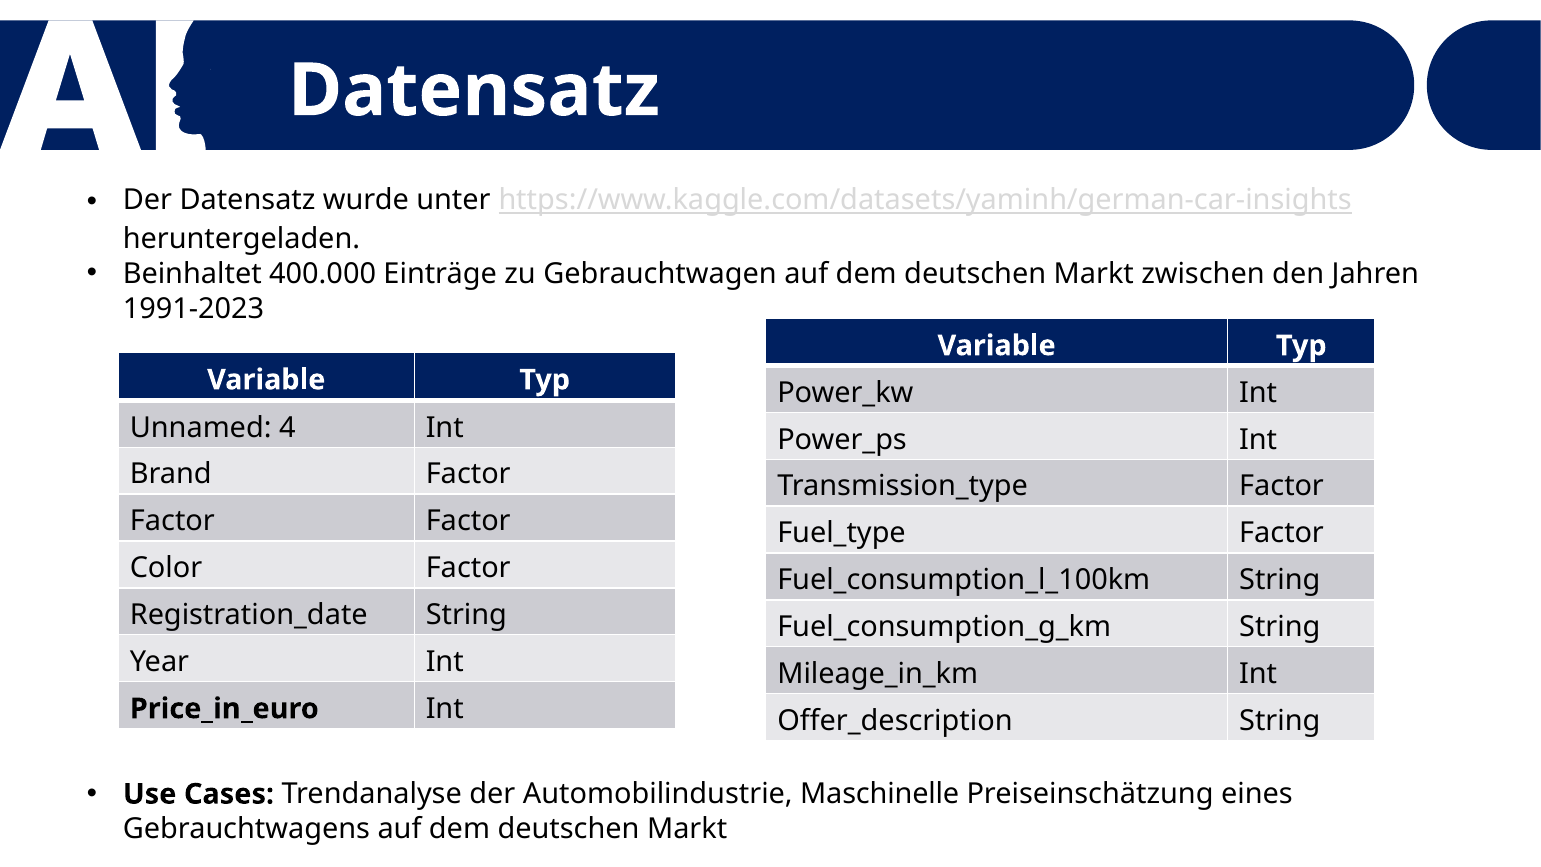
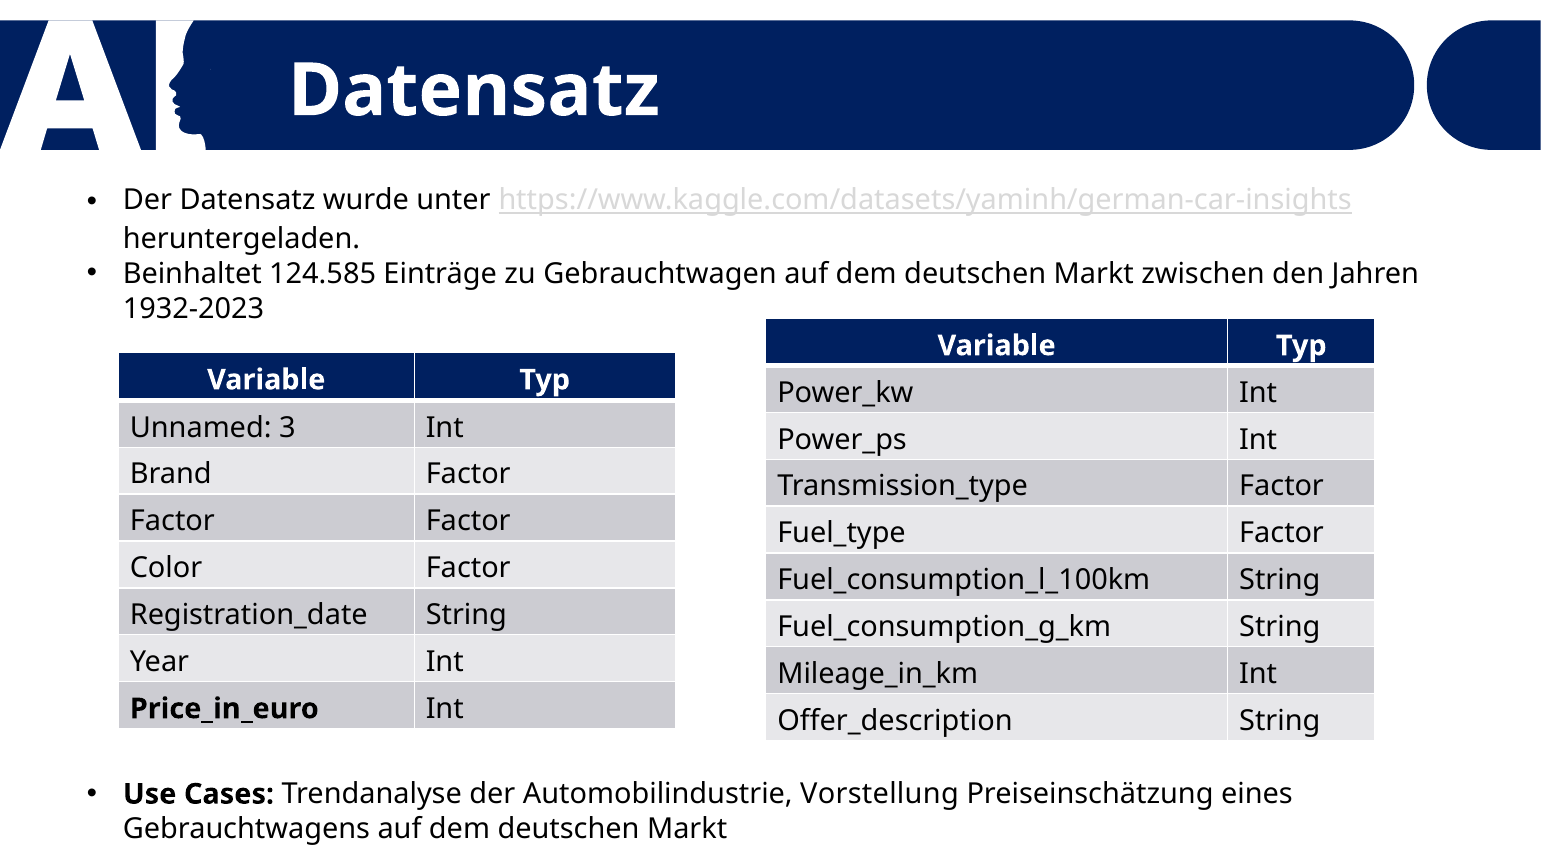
400.000: 400.000 -> 124.585
1991-2023: 1991-2023 -> 1932-2023
4: 4 -> 3
Maschinelle: Maschinelle -> Vorstellung
